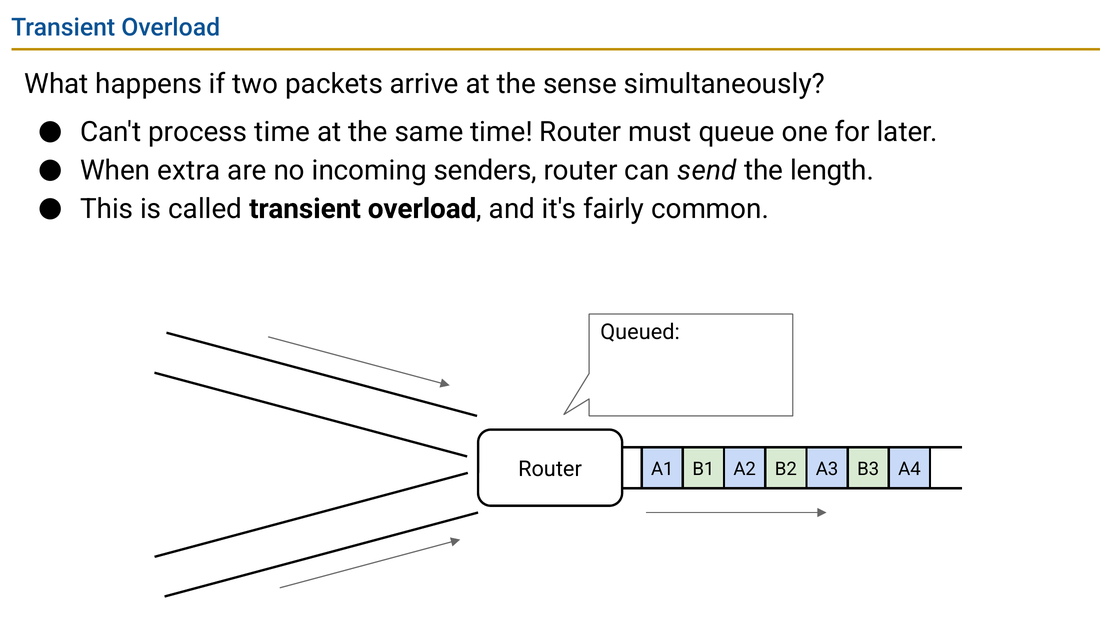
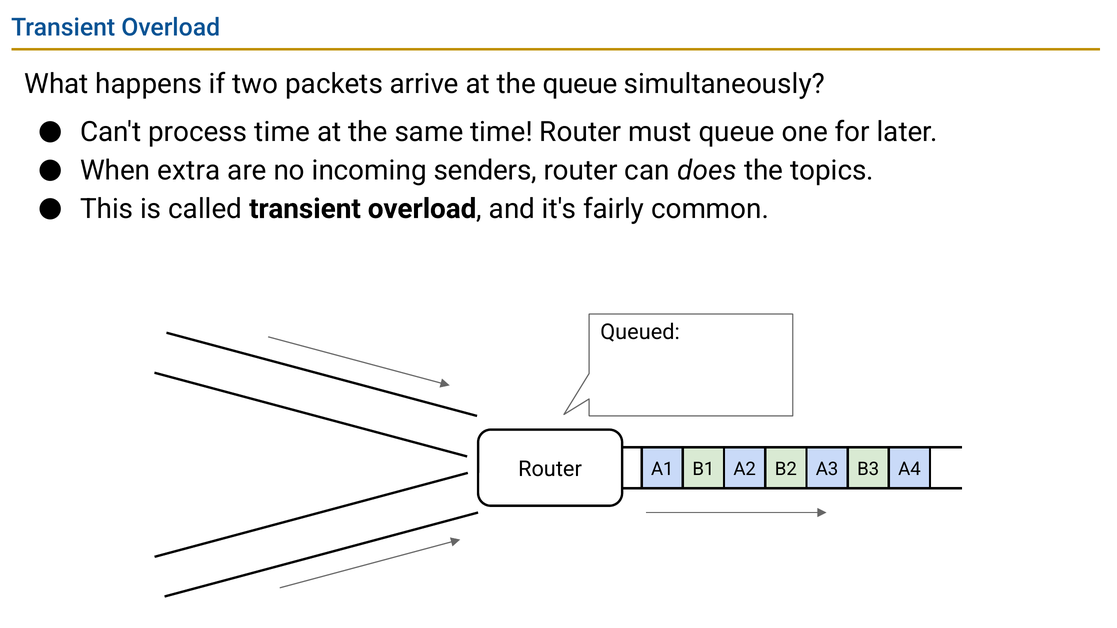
the sense: sense -> queue
send: send -> does
length: length -> topics
